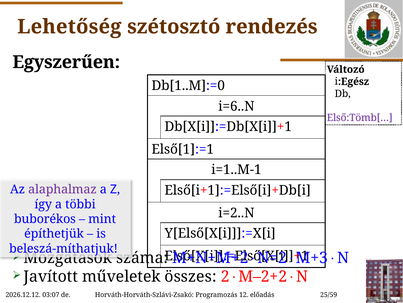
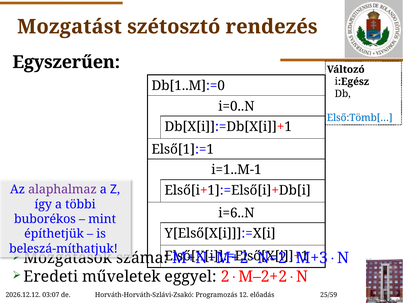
Lehetőség: Lehetőség -> Mozgatást
i=6..N: i=6..N -> i=0..N
Első:Tömb[… colour: purple -> blue
i=2..N: i=2..N -> i=6..N
Javított: Javított -> Eredeti
összes: összes -> eggyel
